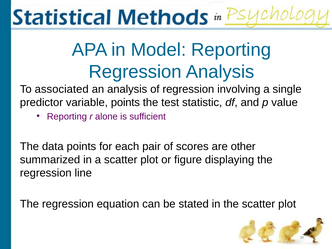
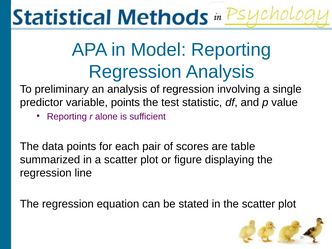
associated: associated -> preliminary
other: other -> table
